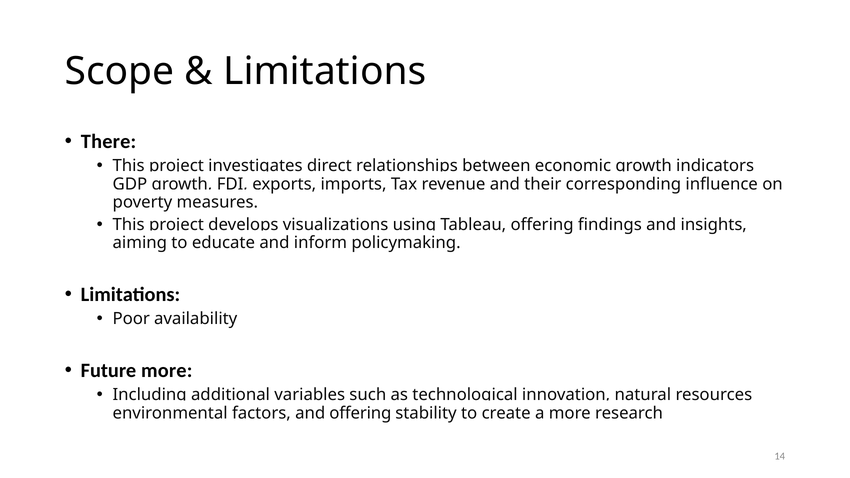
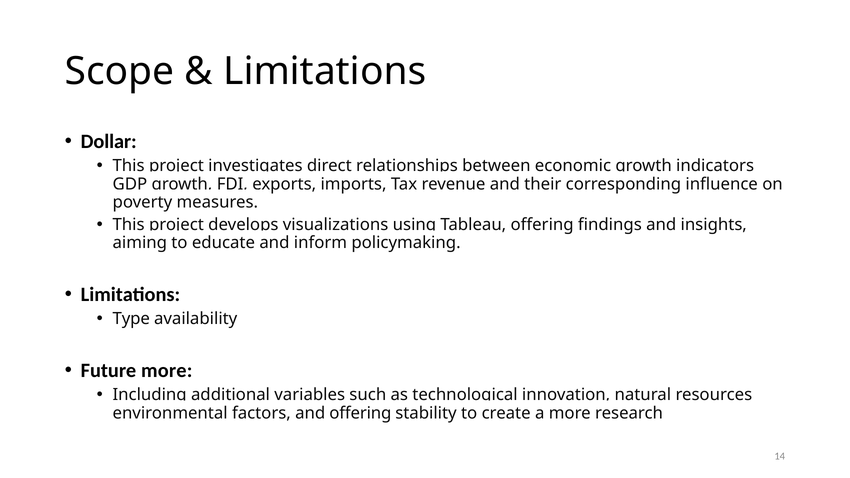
There: There -> Dollar
Poor: Poor -> Type
